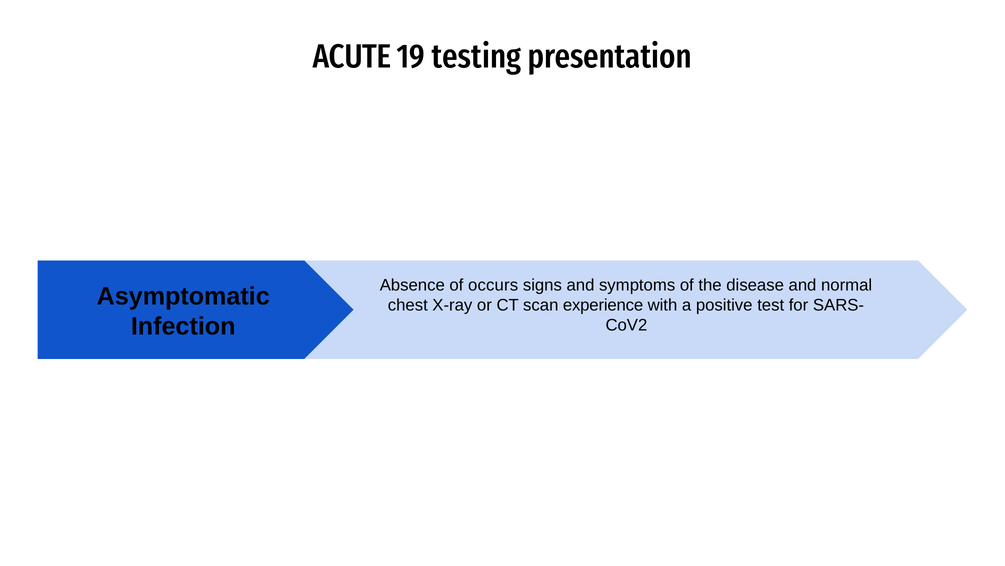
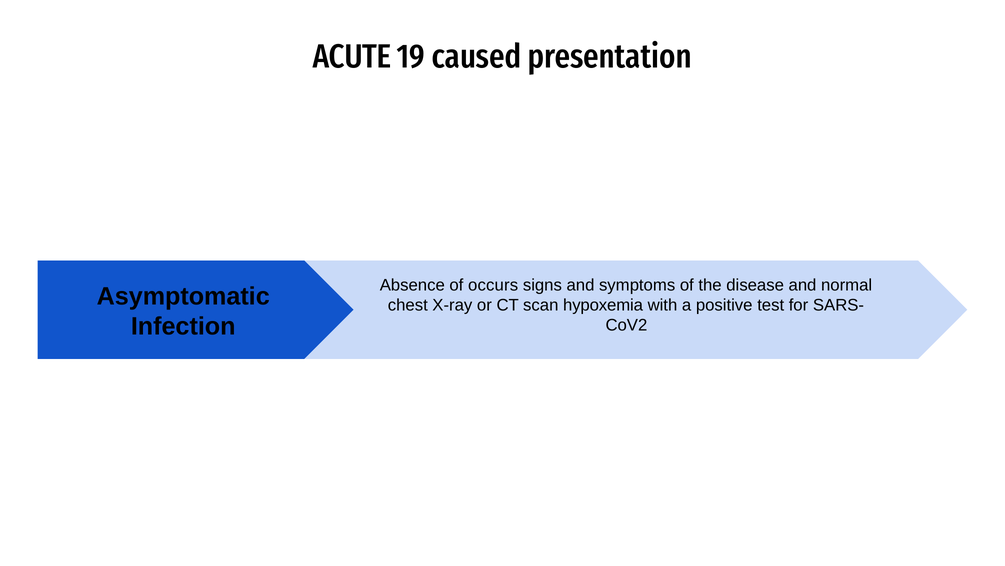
testing: testing -> caused
experience: experience -> hypoxemia
